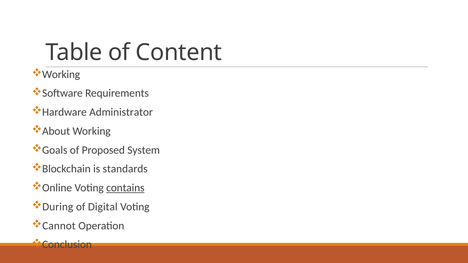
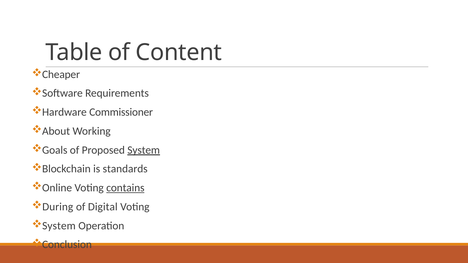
Working at (61, 74): Working -> Cheaper
Administrator: Administrator -> Commissioner
System at (144, 150) underline: none -> present
Cannot at (59, 226): Cannot -> System
